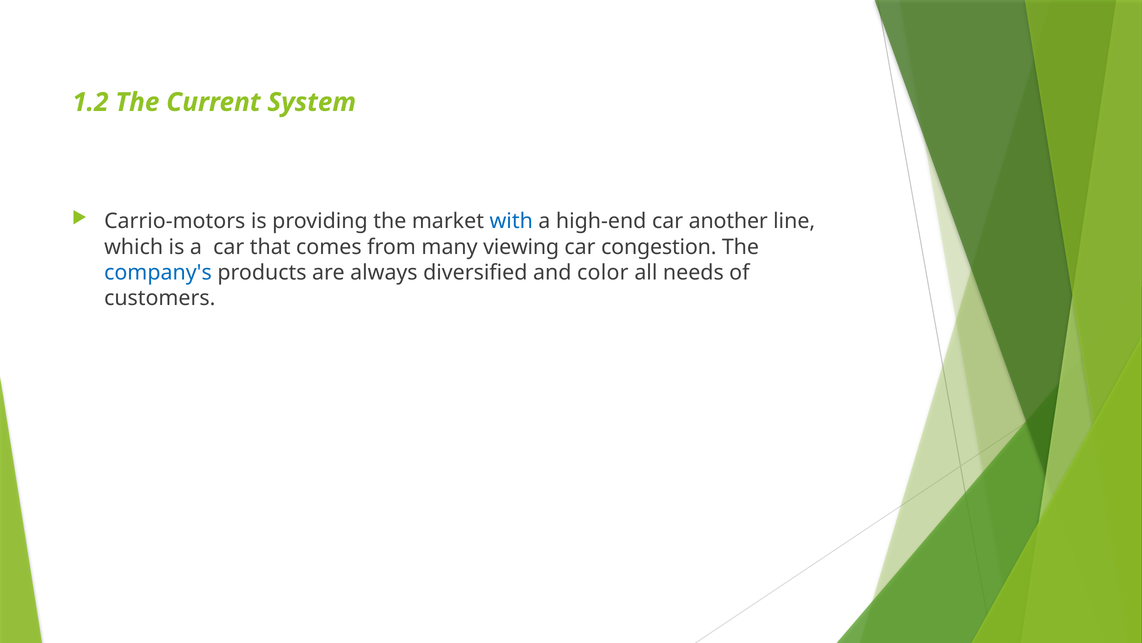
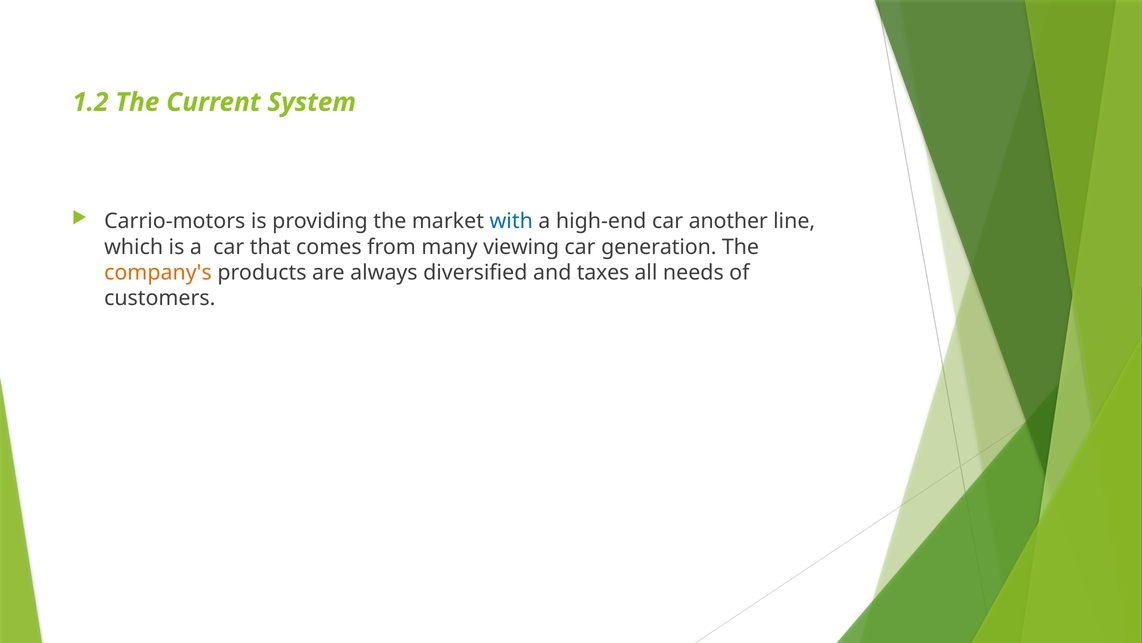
congestion: congestion -> generation
company's colour: blue -> orange
color: color -> taxes
